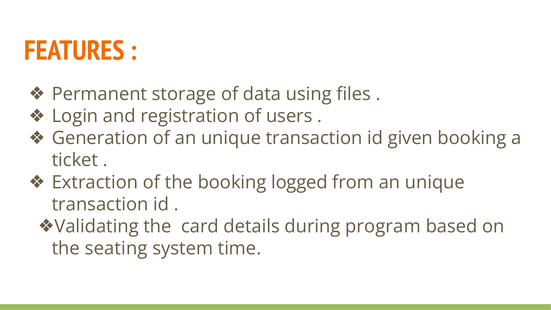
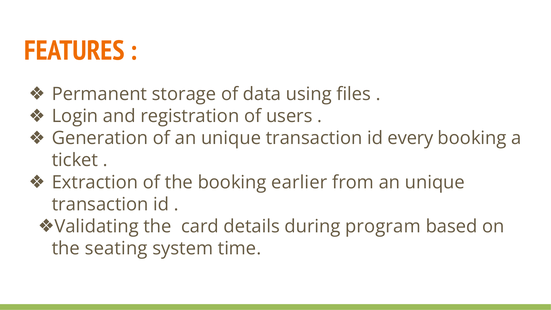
given: given -> every
logged: logged -> earlier
